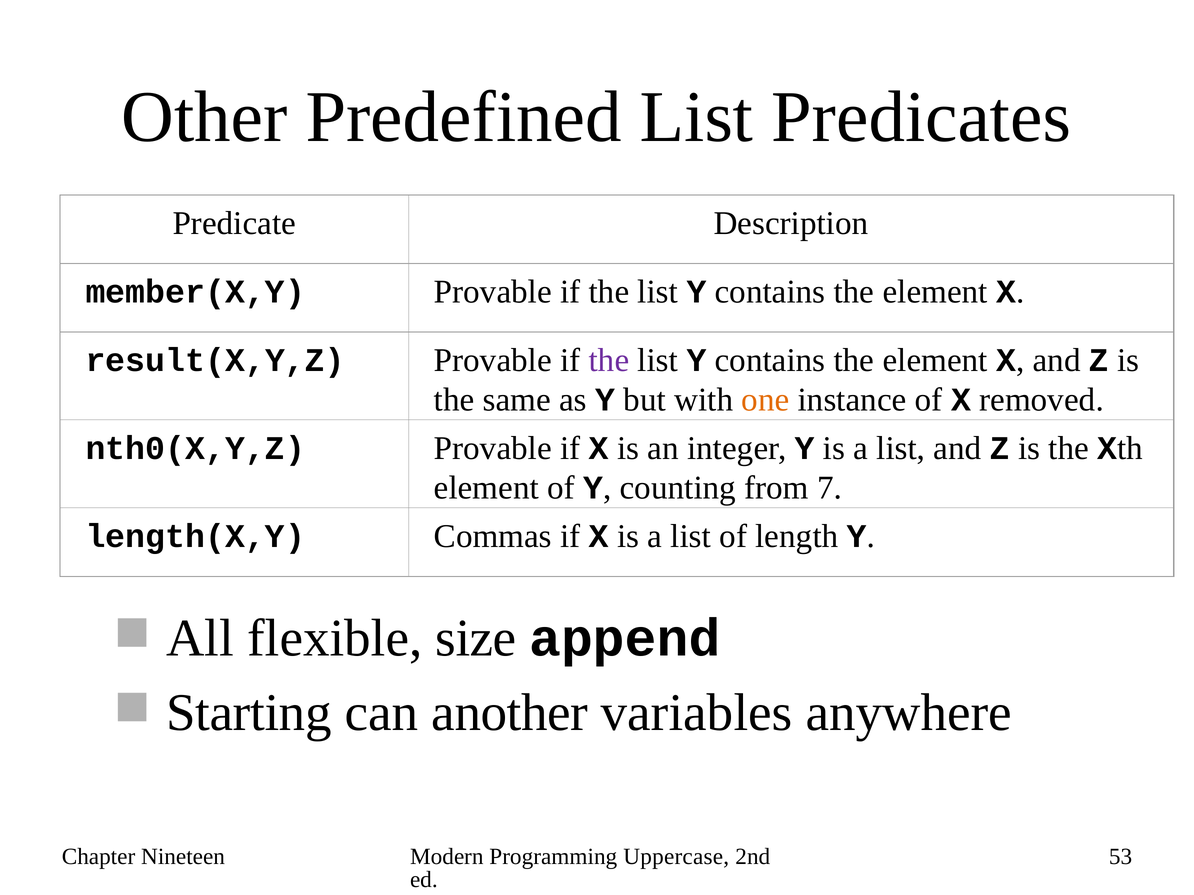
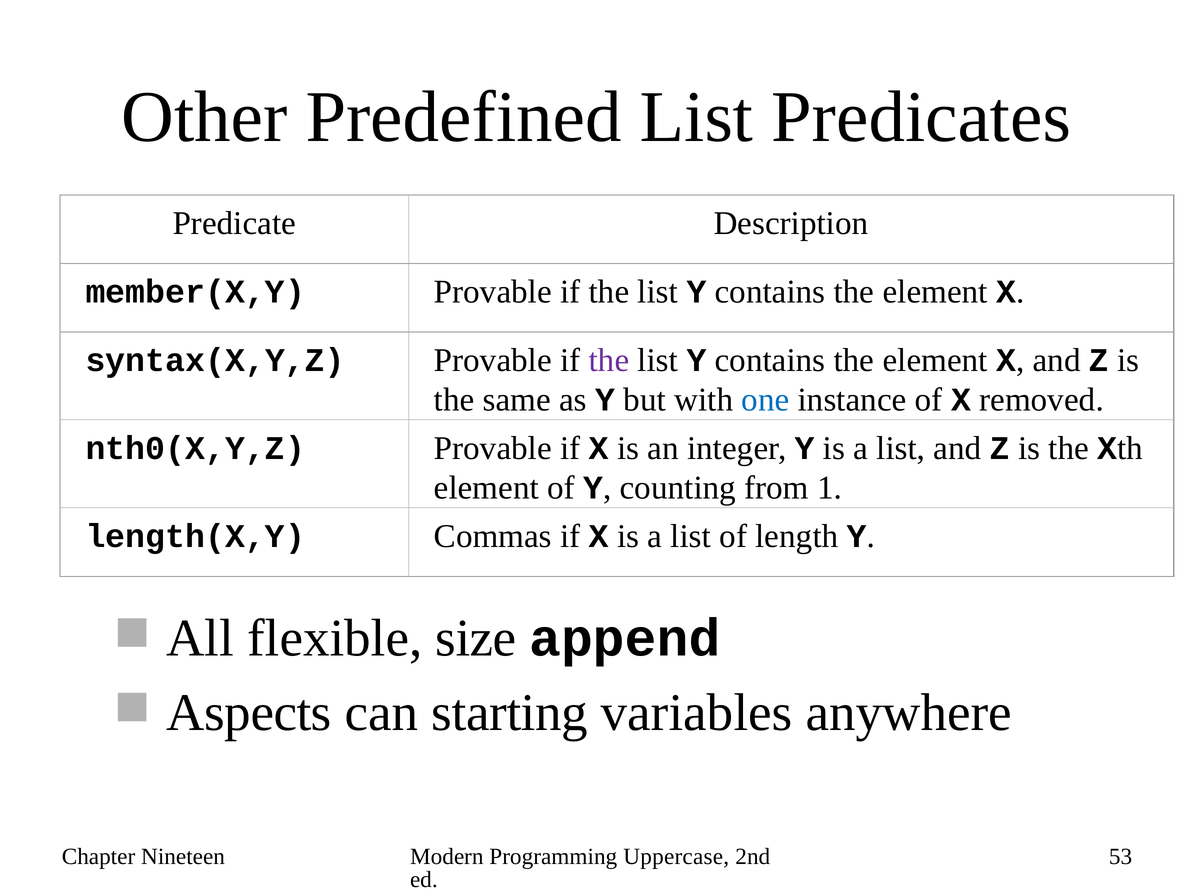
result(X,Y,Z: result(X,Y,Z -> syntax(X,Y,Z
one colour: orange -> blue
7: 7 -> 1
Starting: Starting -> Aspects
another: another -> starting
